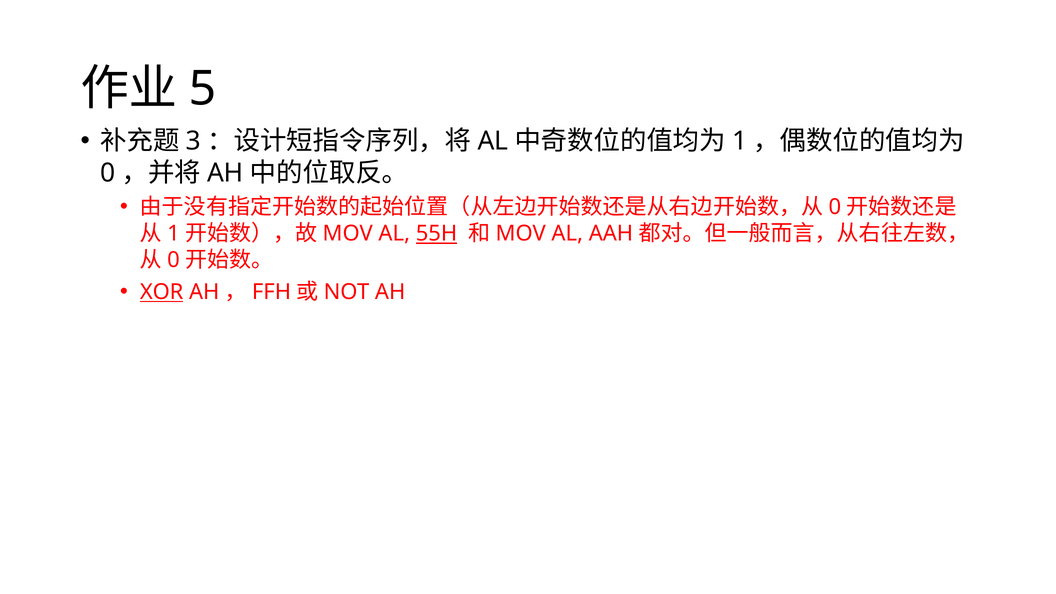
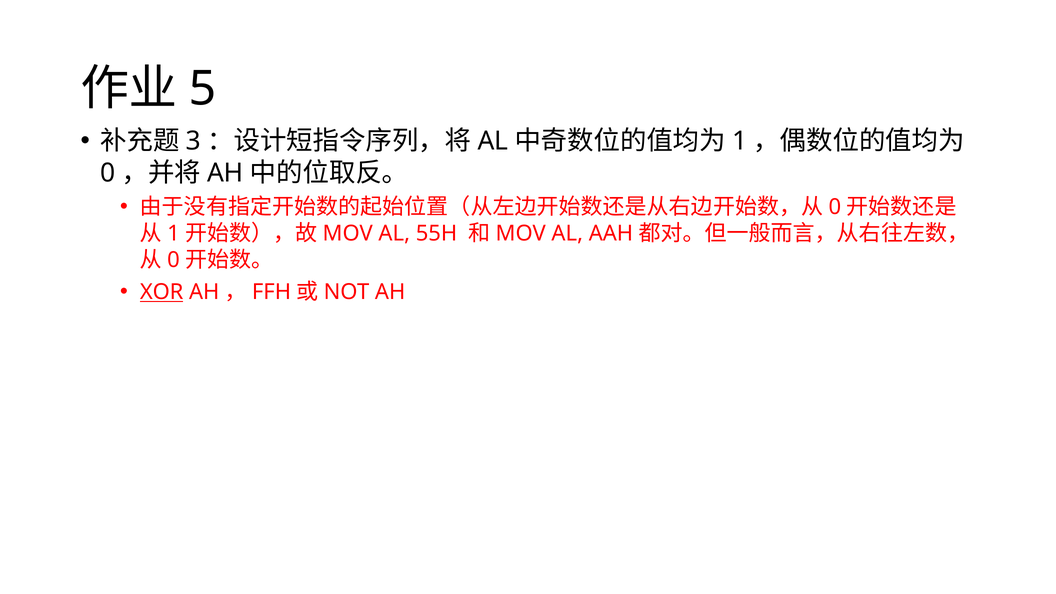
55H underline: present -> none
